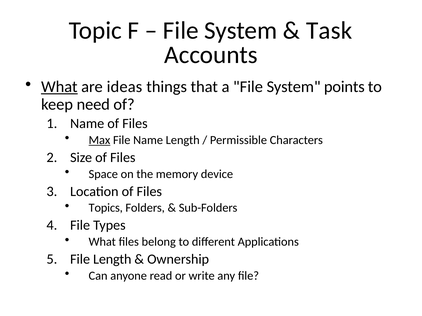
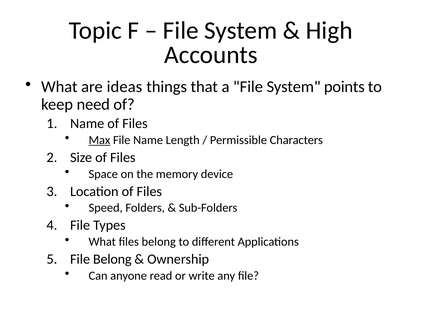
Task: Task -> High
What at (59, 87) underline: present -> none
Topics: Topics -> Speed
File Length: Length -> Belong
